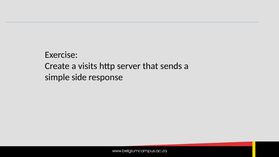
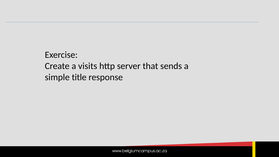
side: side -> title
